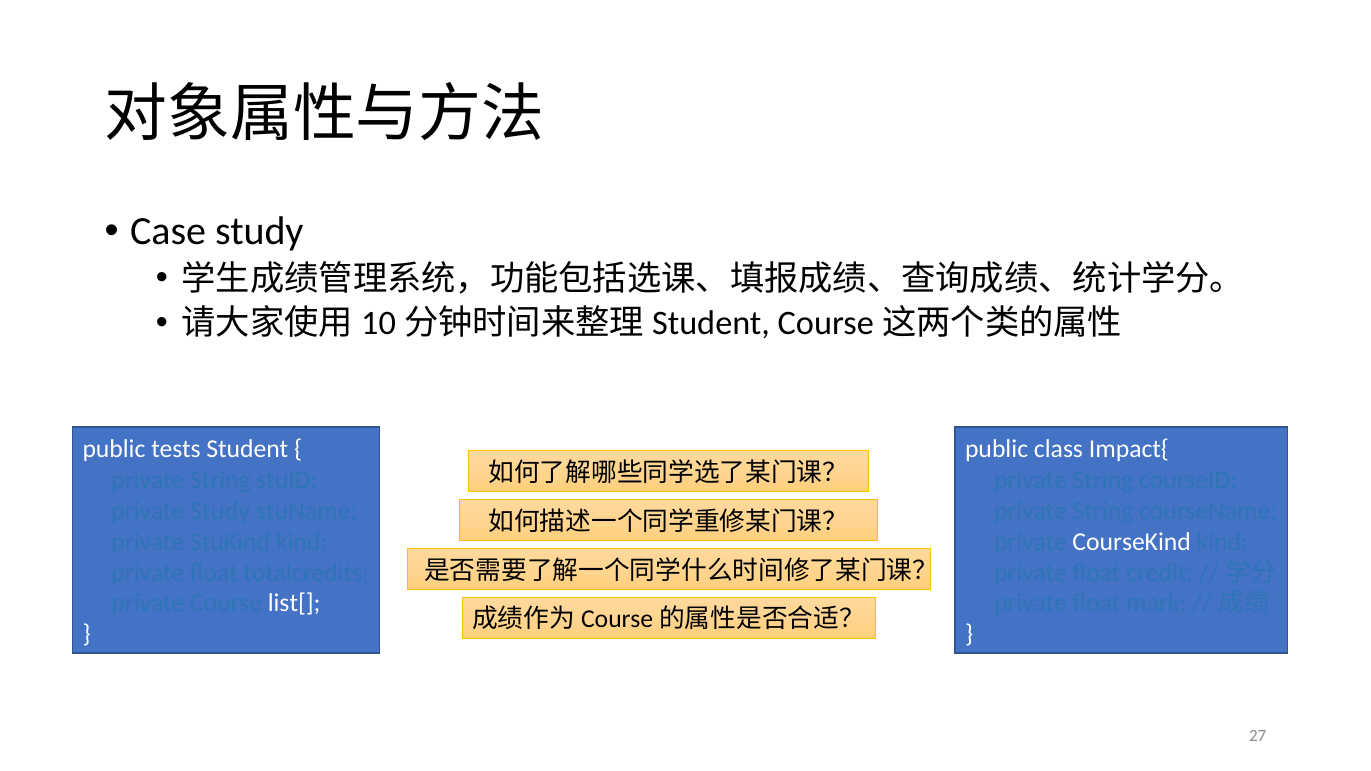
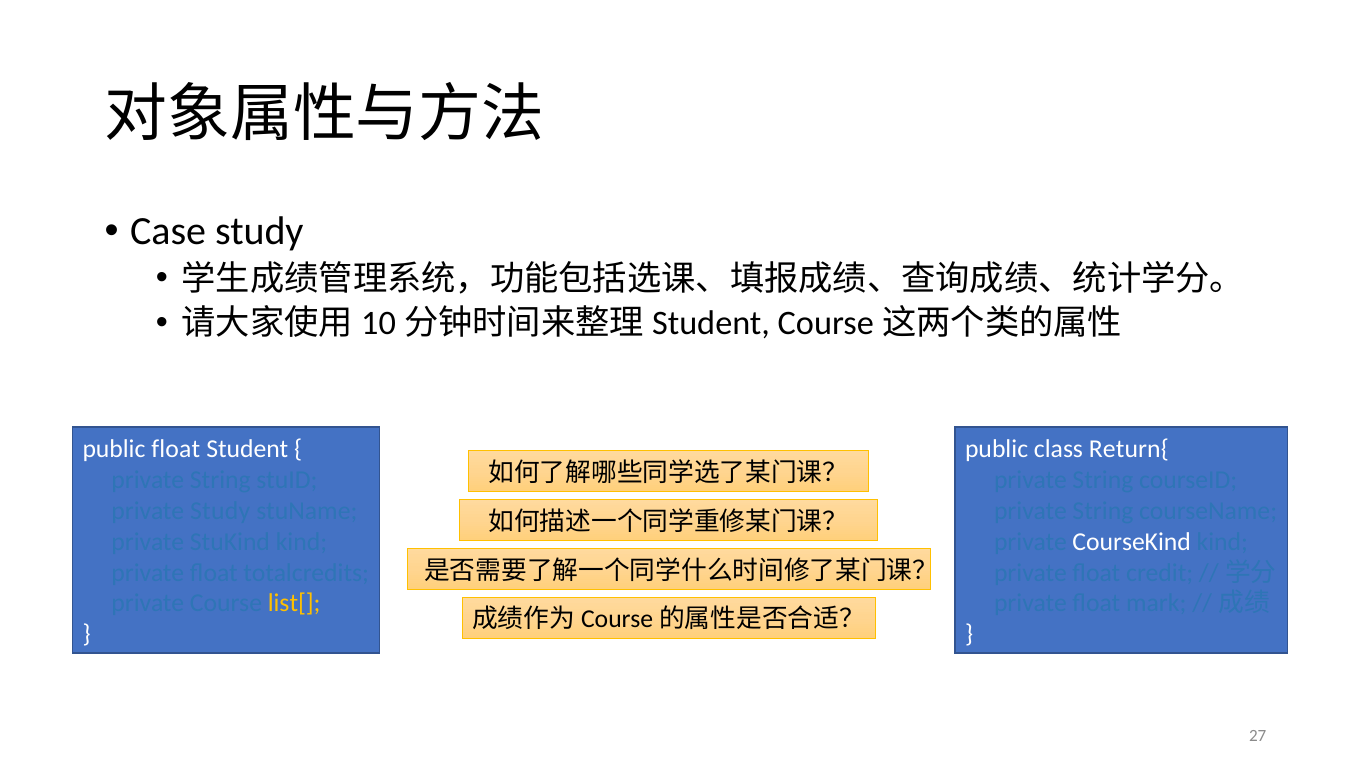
public tests: tests -> float
Impact{: Impact{ -> Return{
list[ colour: white -> yellow
